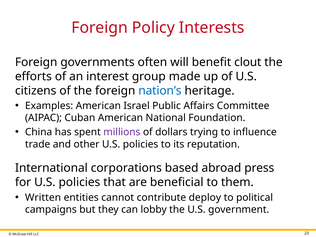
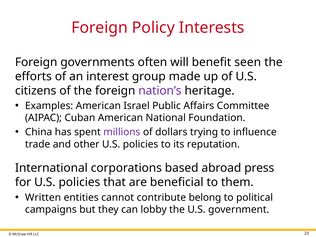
clout: clout -> seen
nation’s colour: blue -> purple
deploy: deploy -> belong
